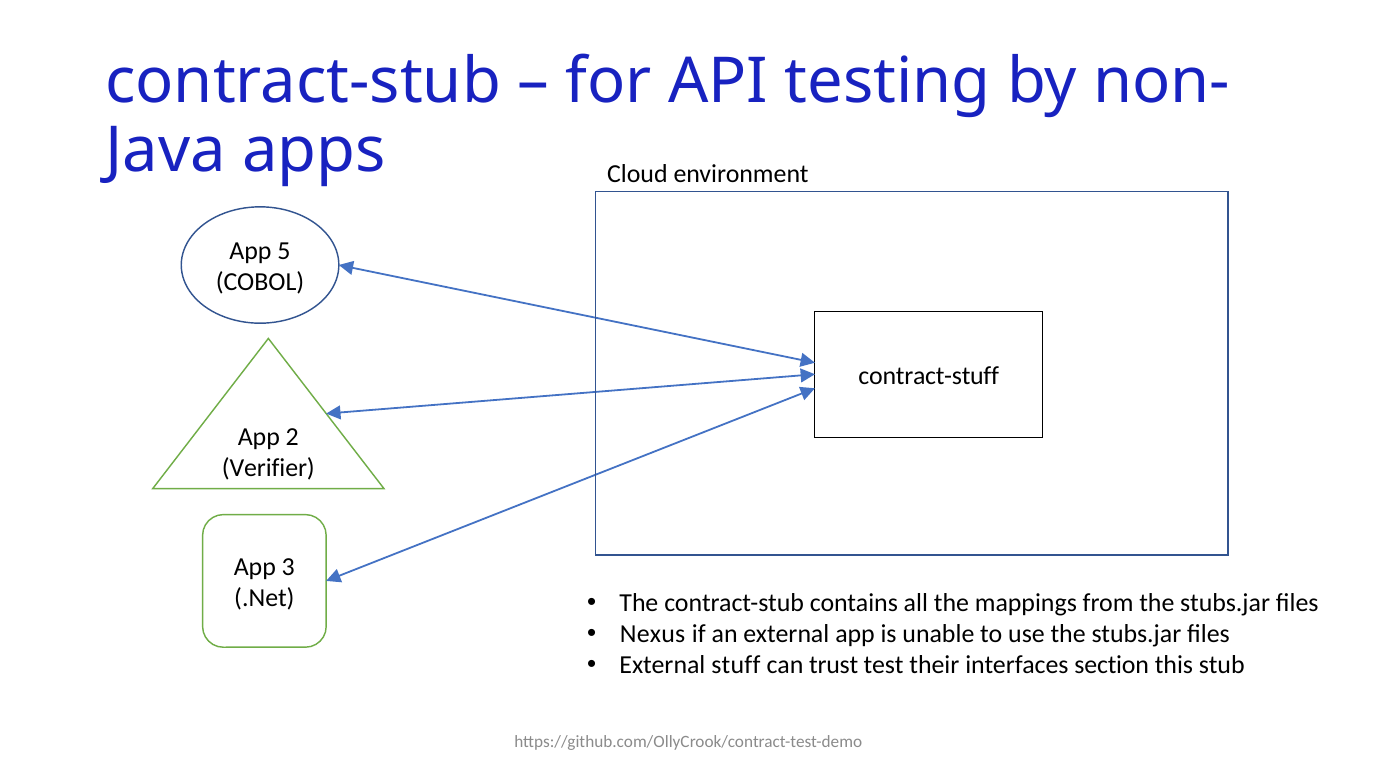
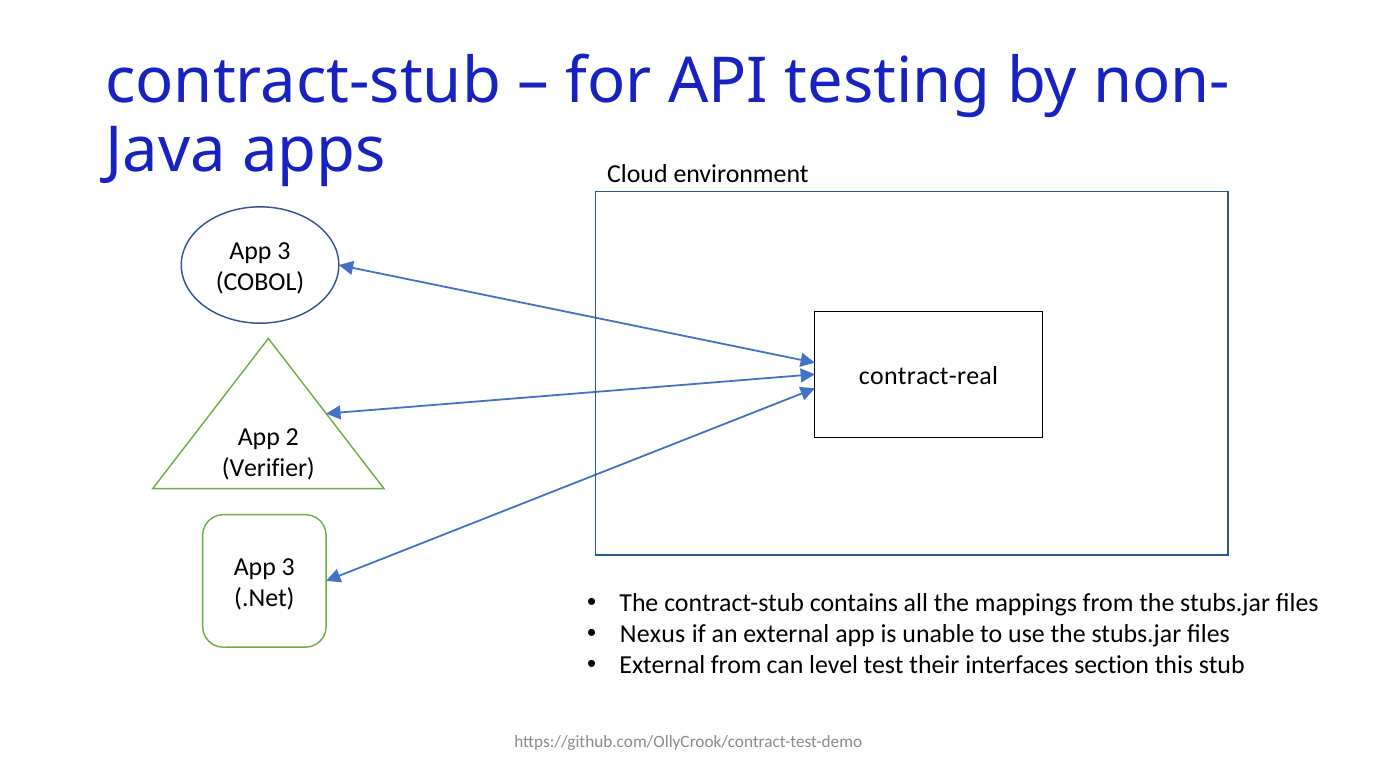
5 at (284, 251): 5 -> 3
contract-stuff: contract-stuff -> contract-real
External stuff: stuff -> from
trust: trust -> level
